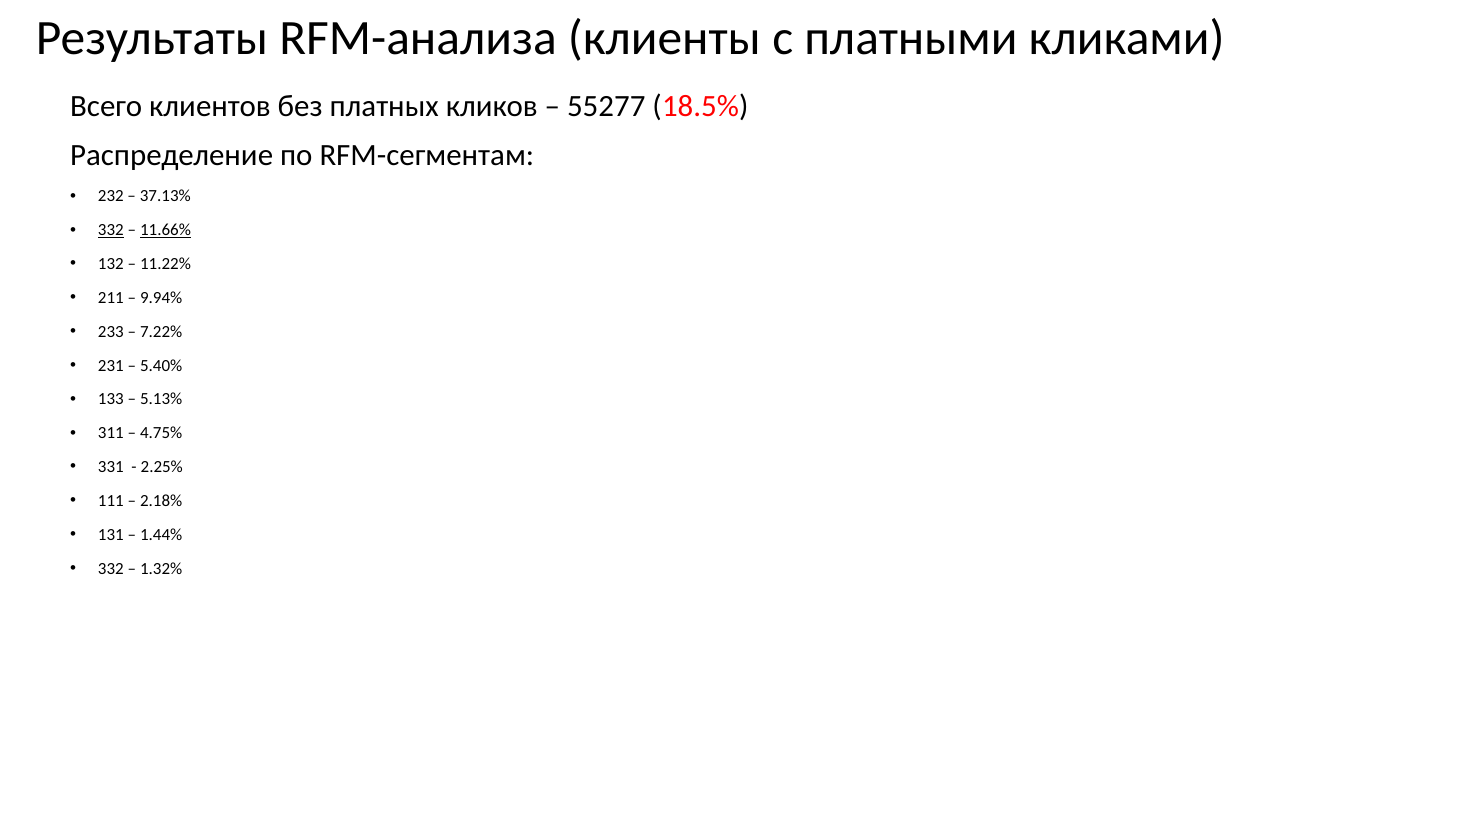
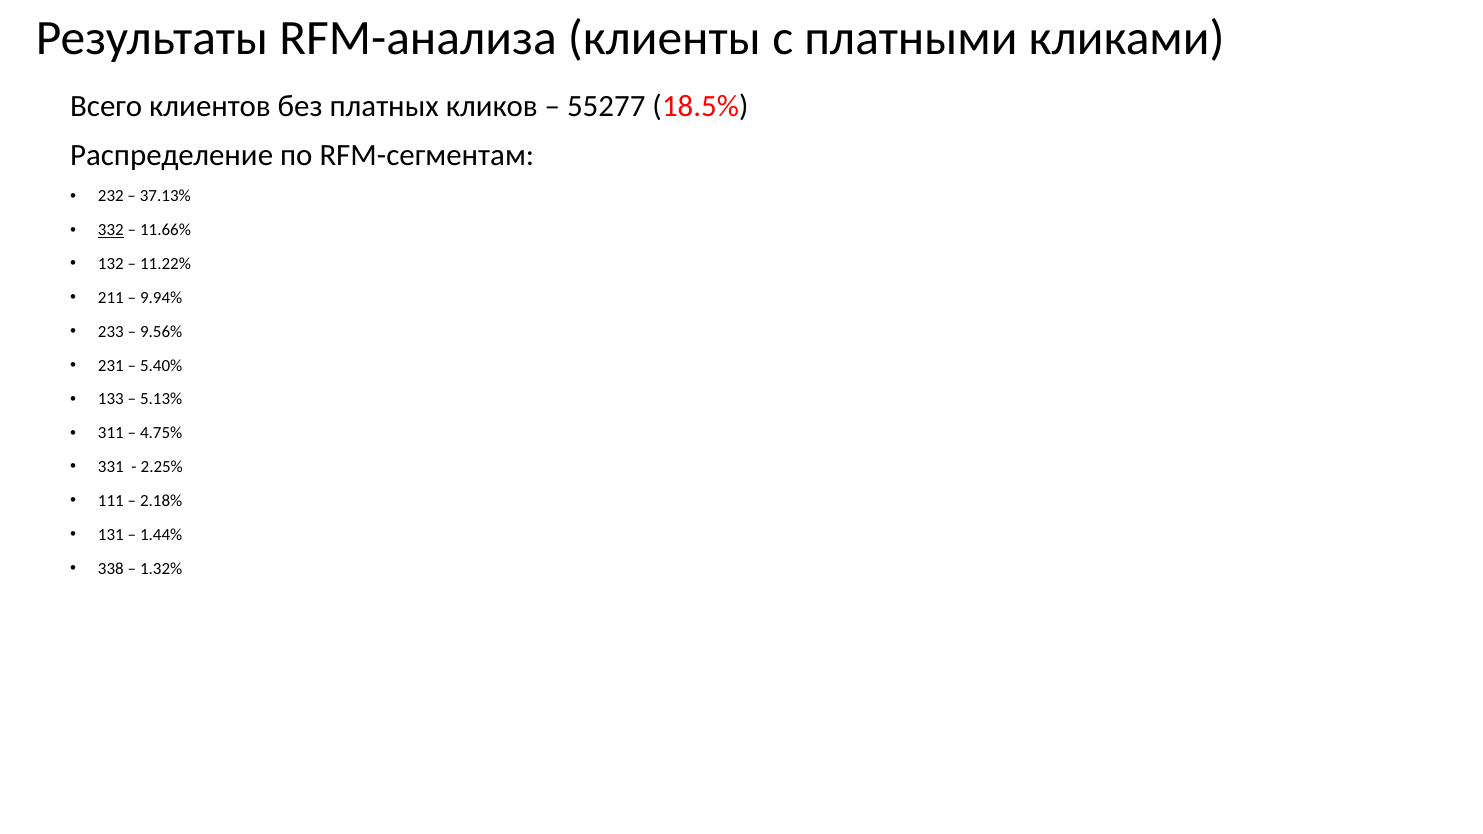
11.66% underline: present -> none
7.22%: 7.22% -> 9.56%
332 at (111, 569): 332 -> 338
